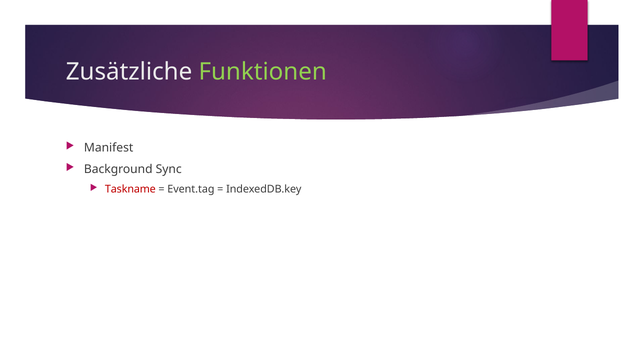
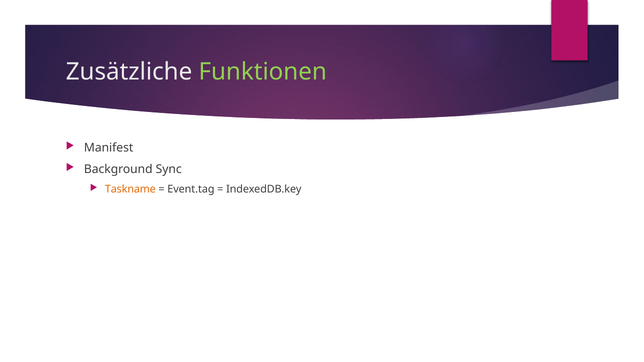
Taskname colour: red -> orange
